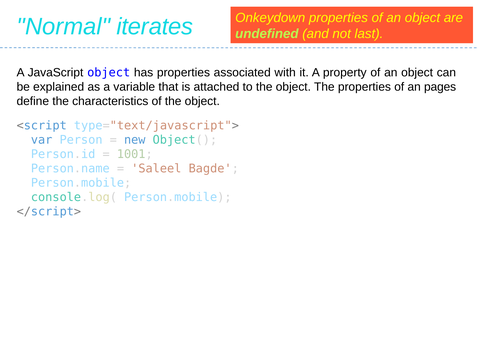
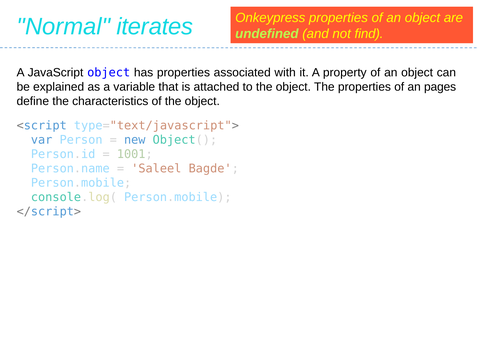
Onkeydown: Onkeydown -> Onkeypress
last: last -> find
